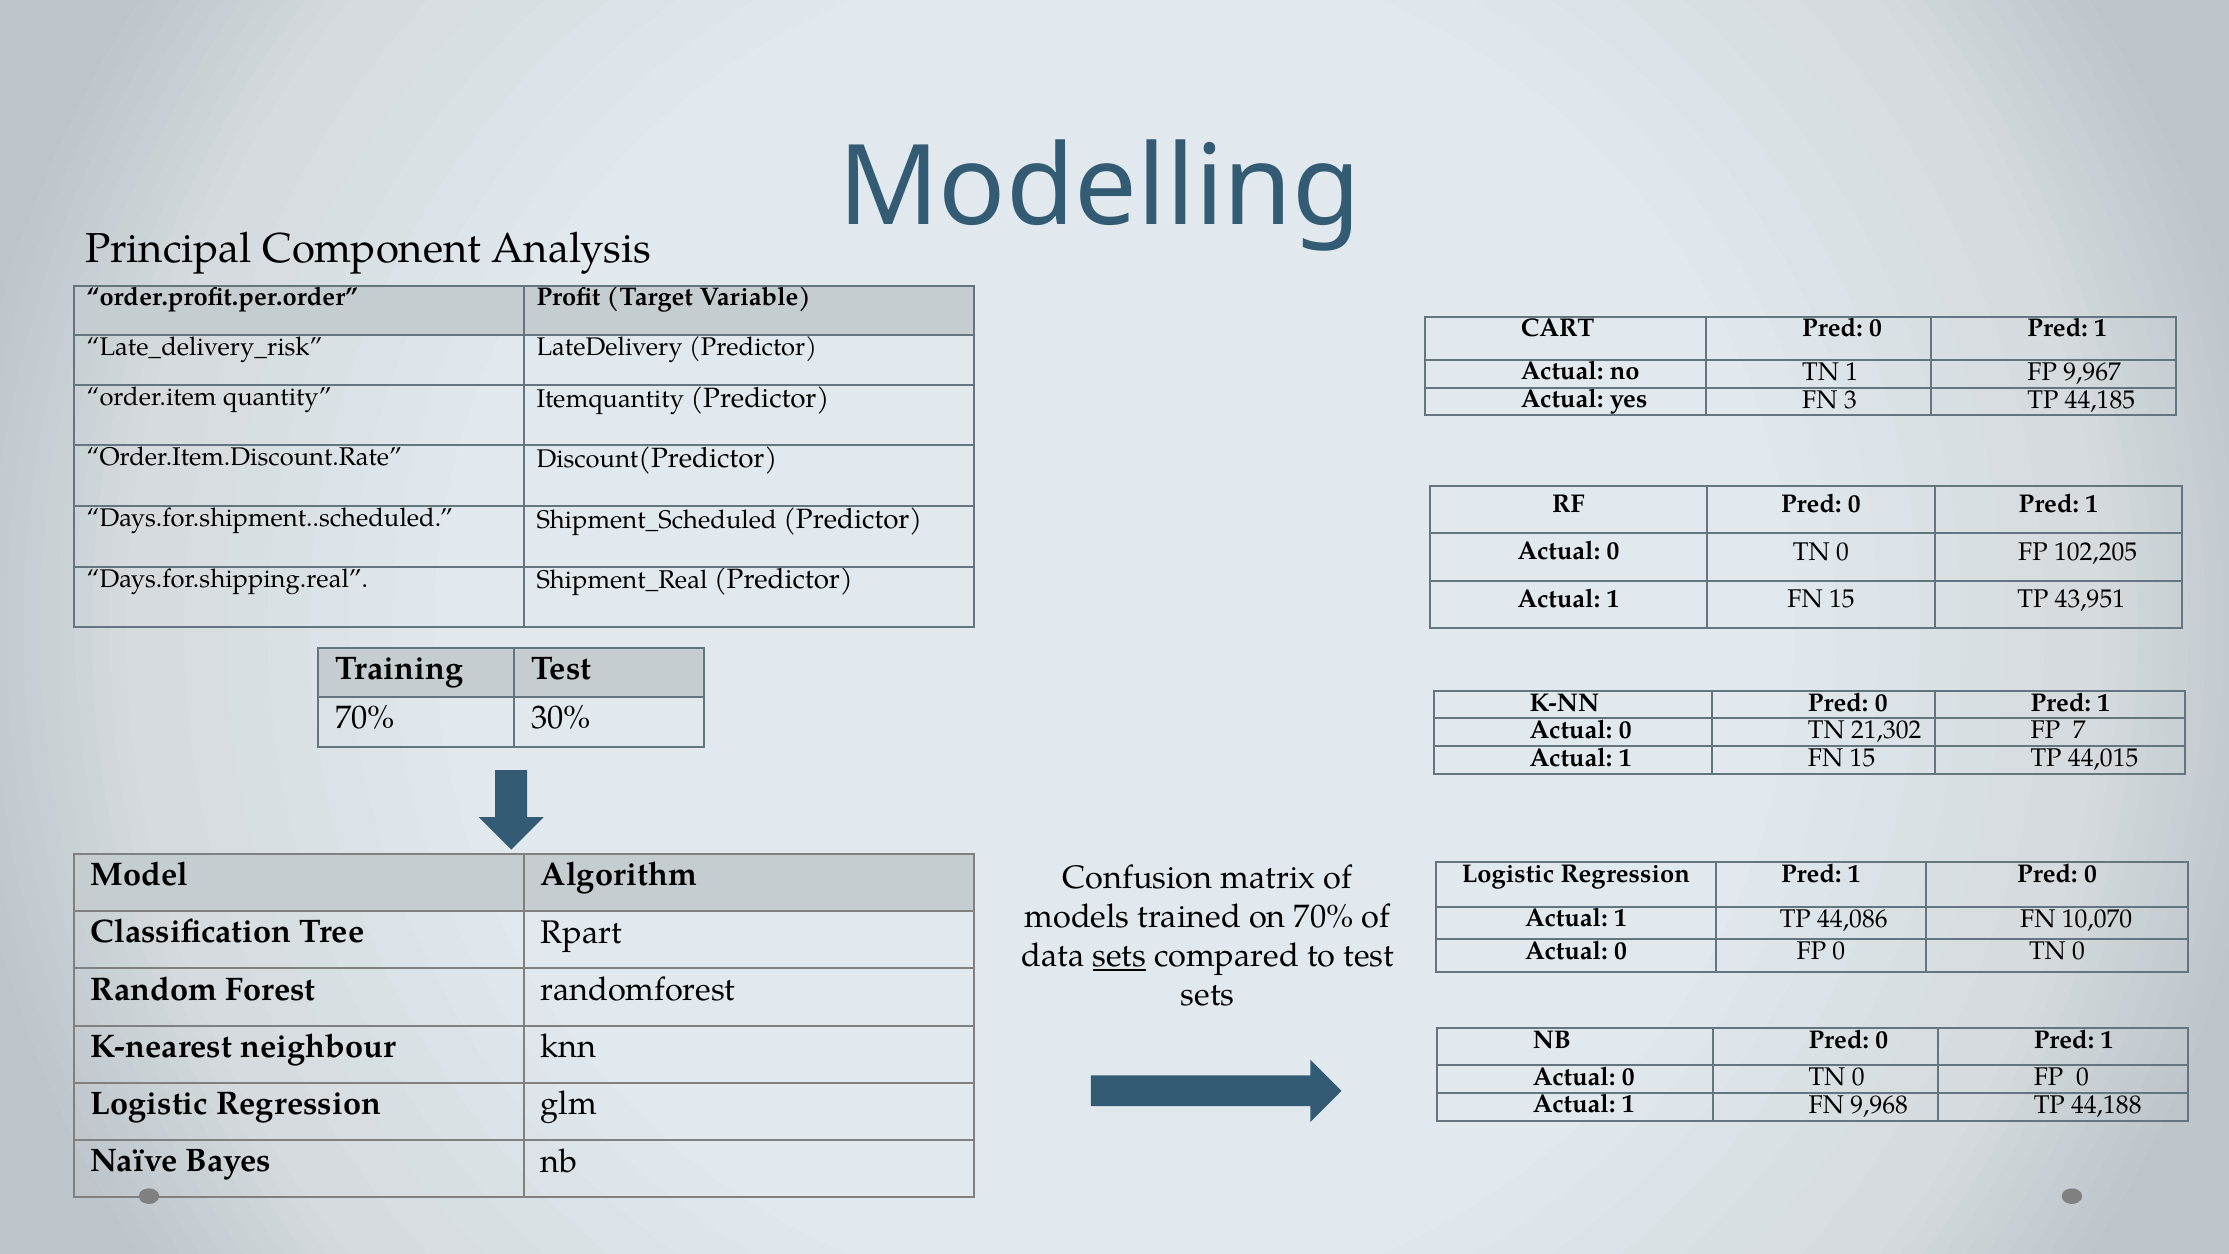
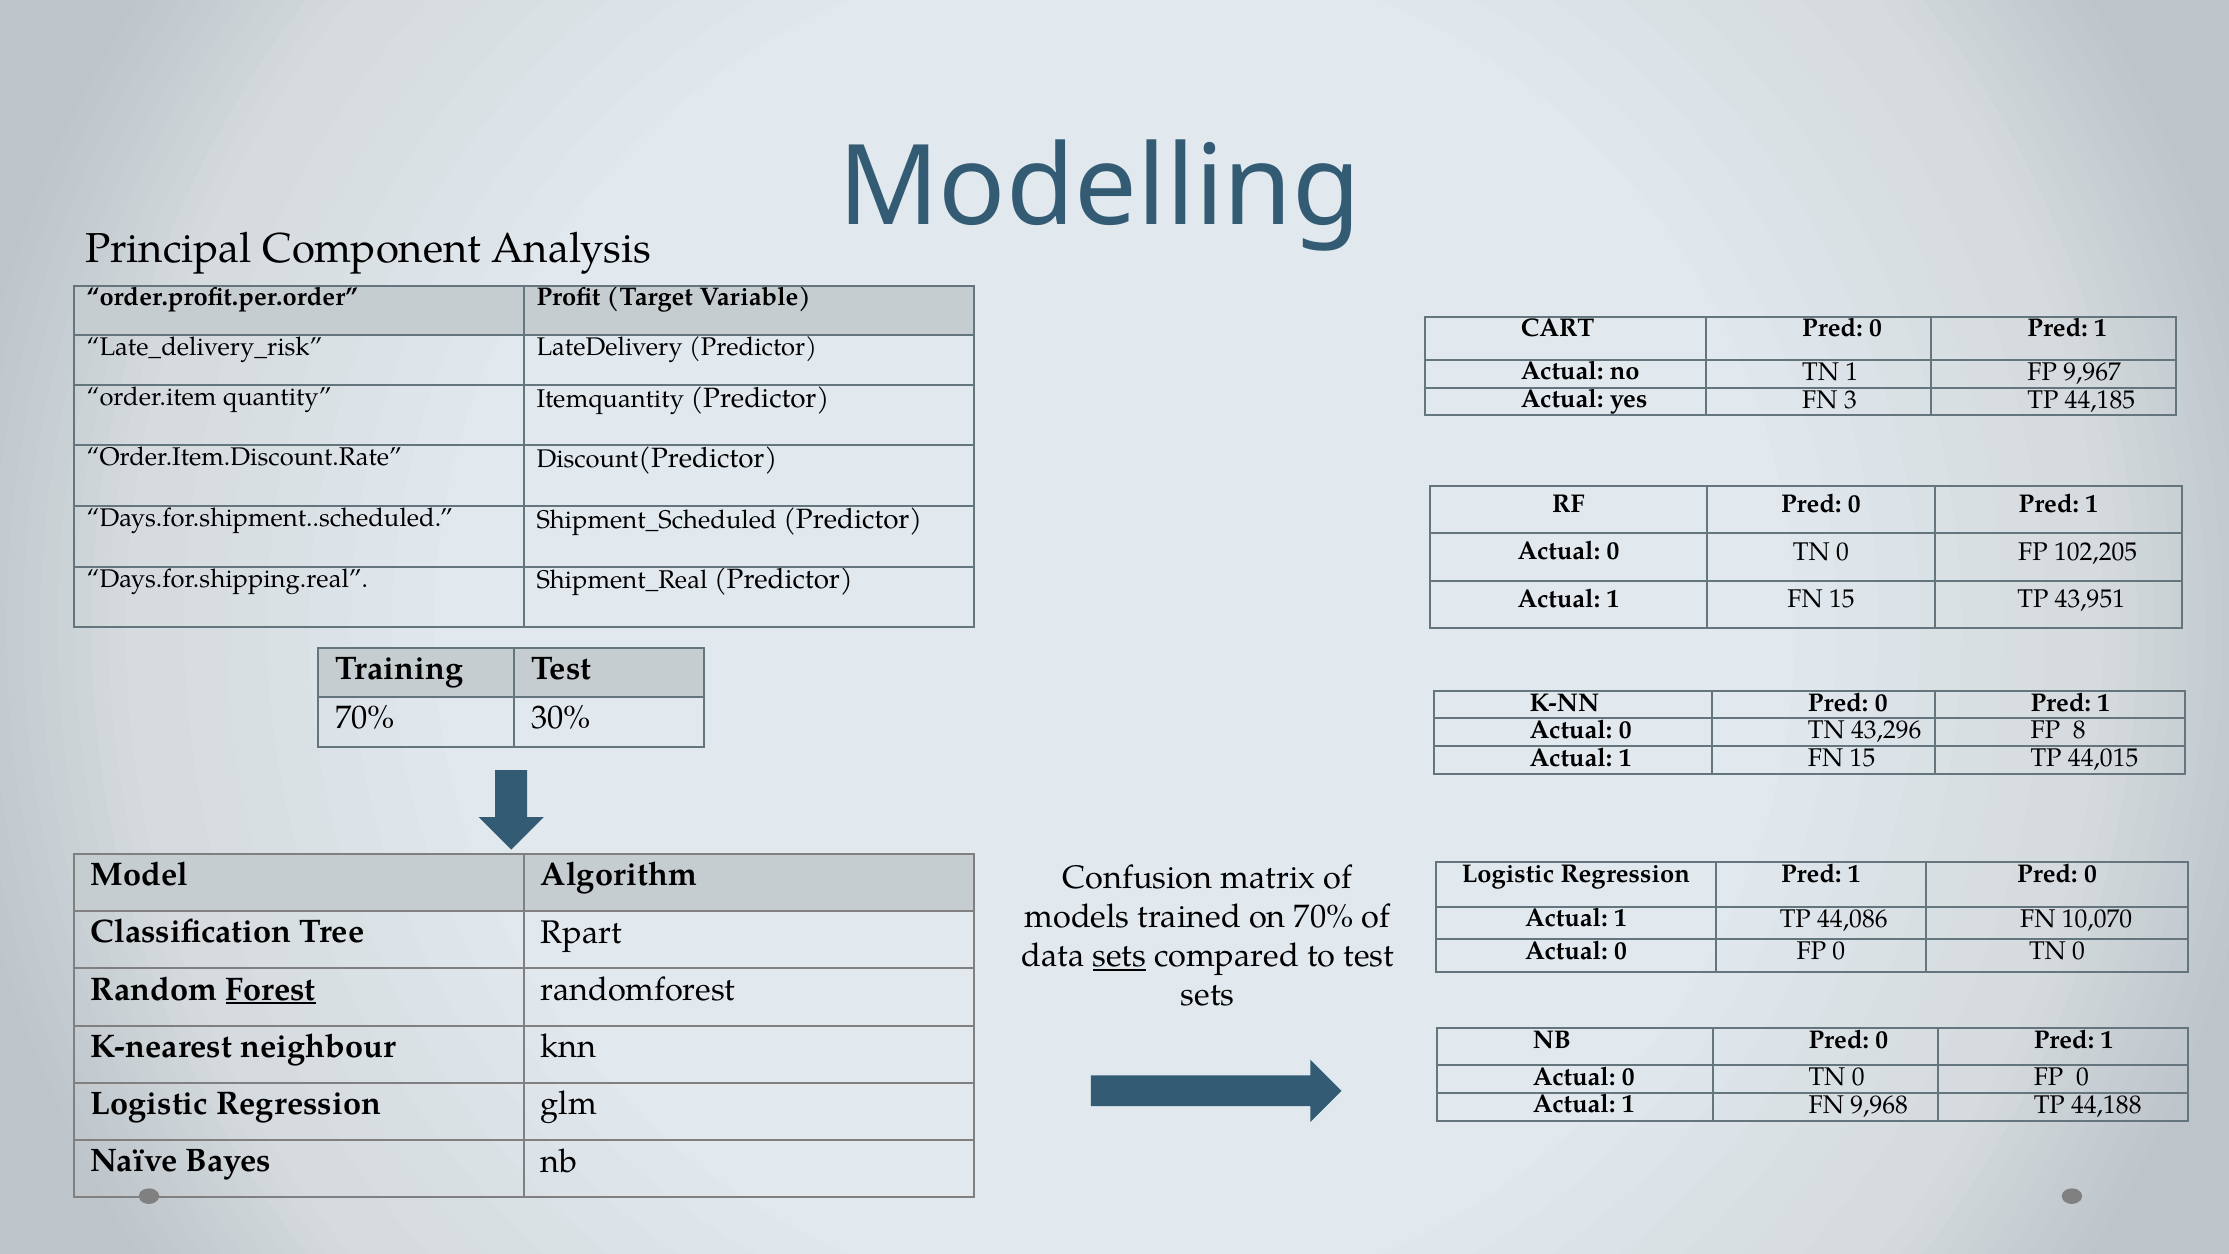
21,302: 21,302 -> 43,296
7: 7 -> 8
Forest underline: none -> present
